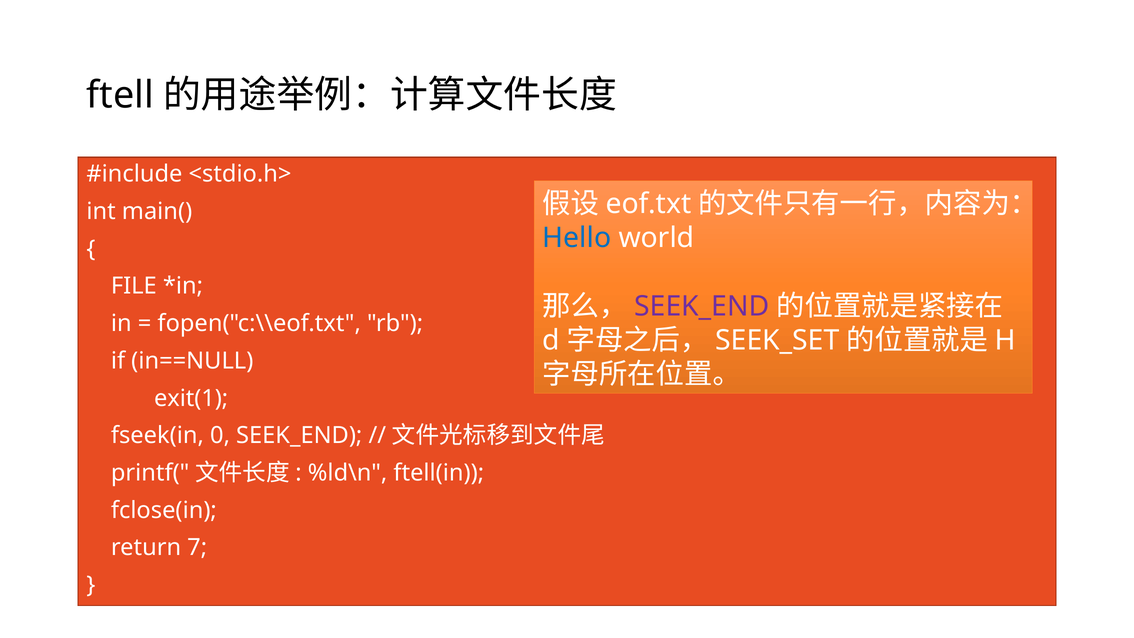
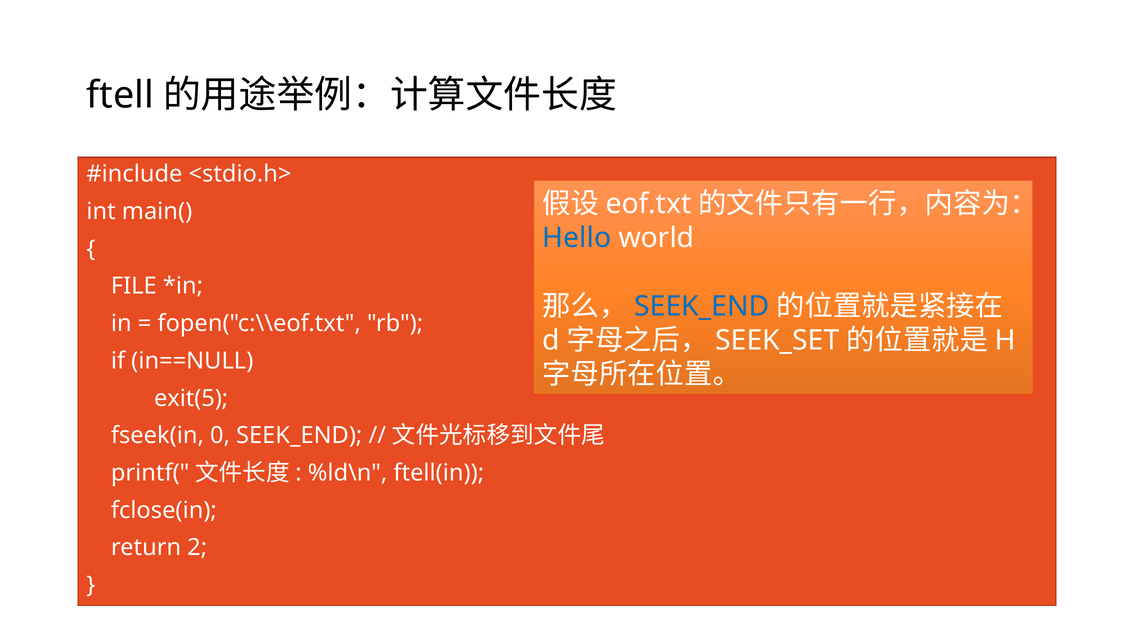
SEEK_END at (702, 306) colour: purple -> blue
exit(1: exit(1 -> exit(5
7: 7 -> 2
